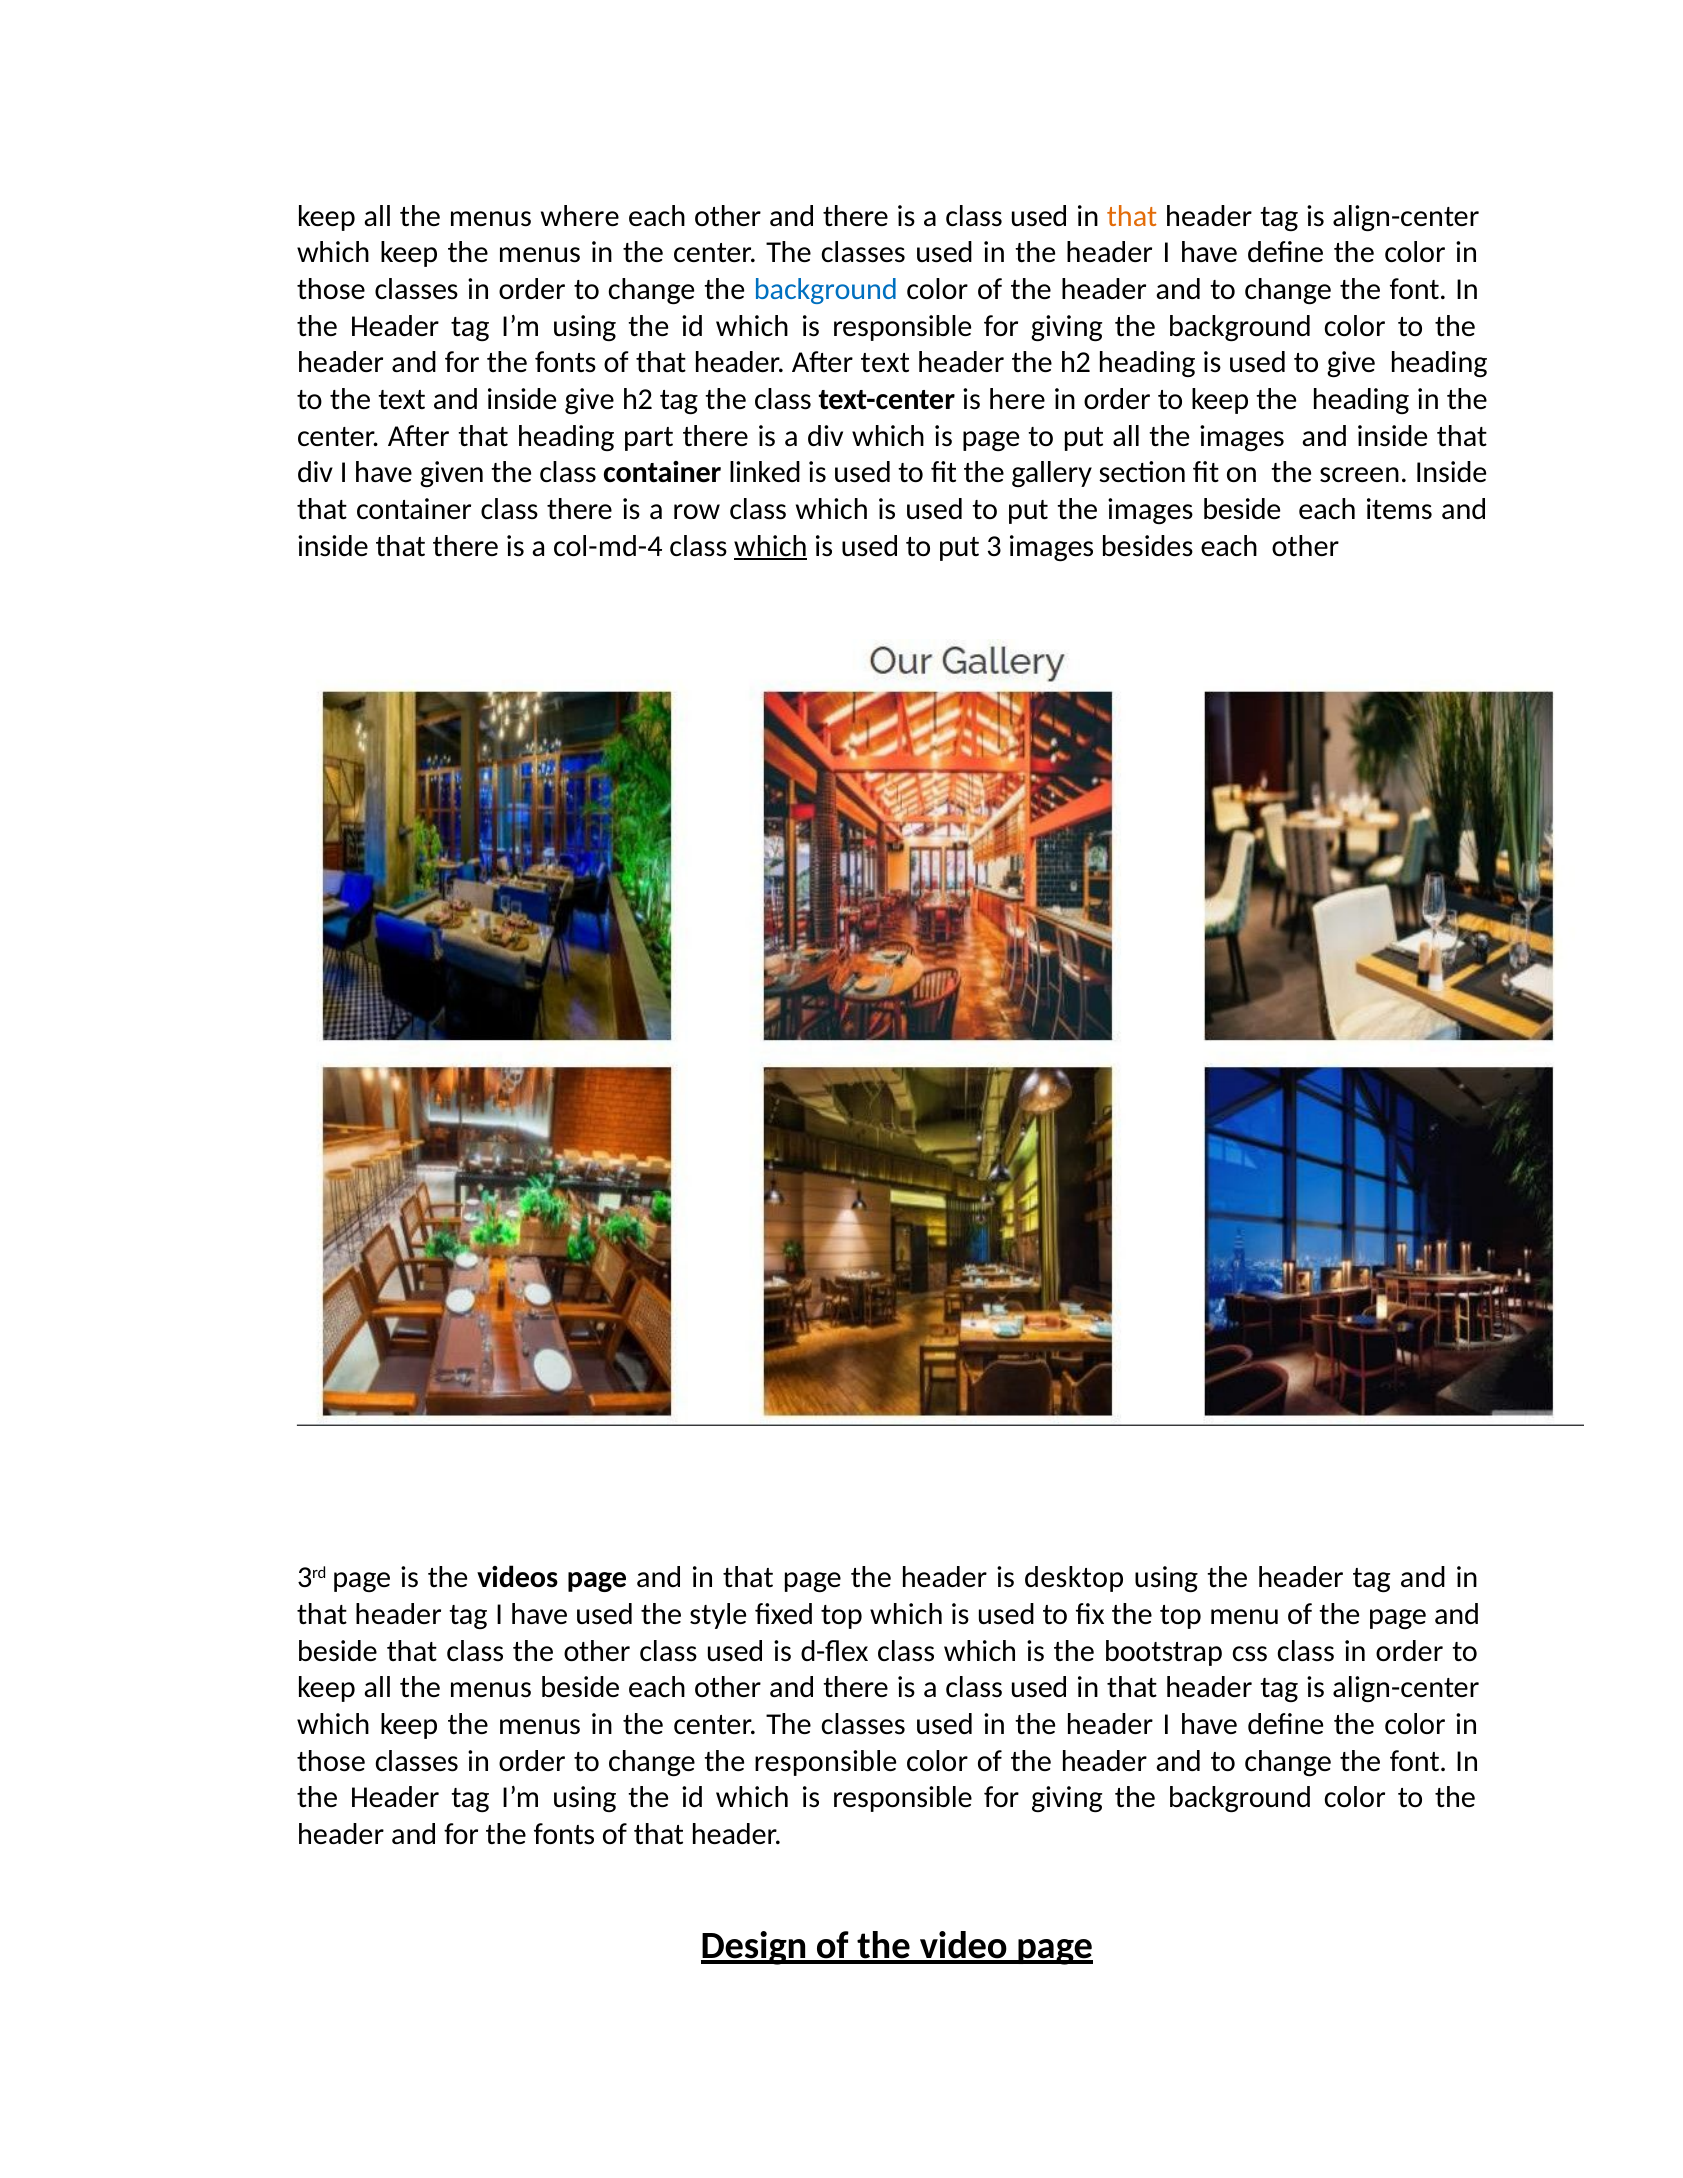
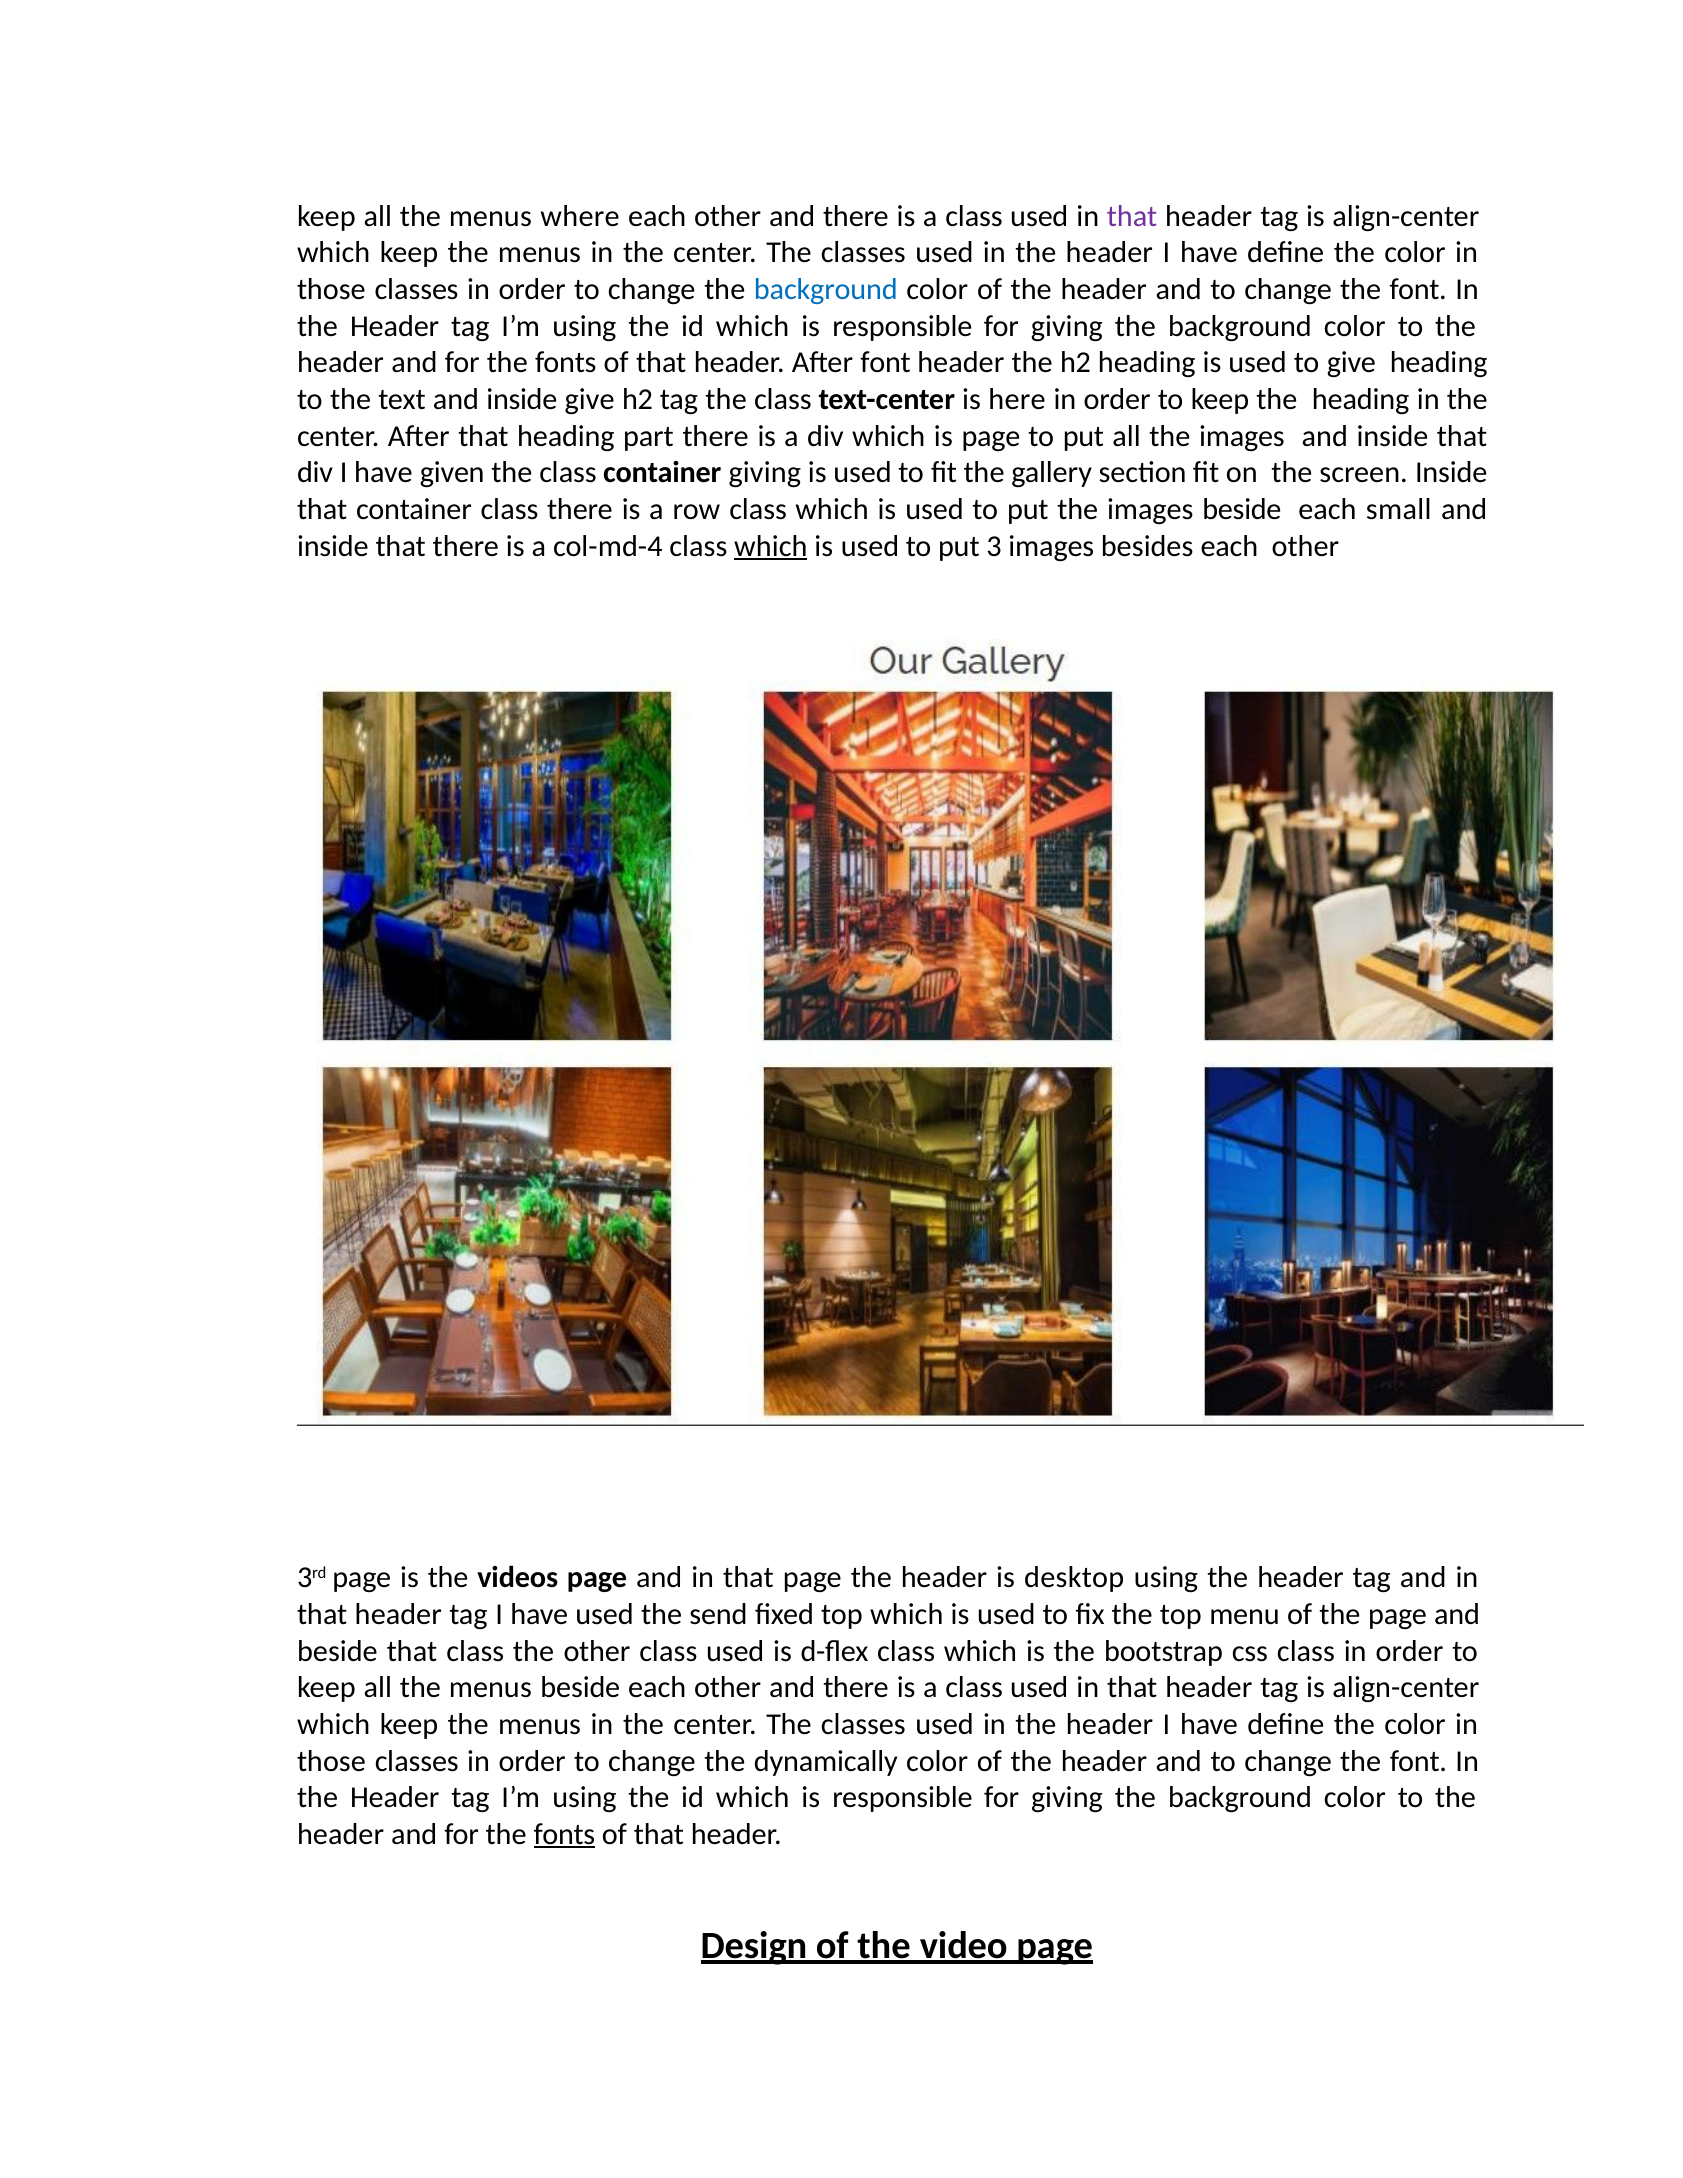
that at (1132, 216) colour: orange -> purple
After text: text -> font
container linked: linked -> giving
items: items -> small
style: style -> send
the responsible: responsible -> dynamically
fonts at (564, 1834) underline: none -> present
